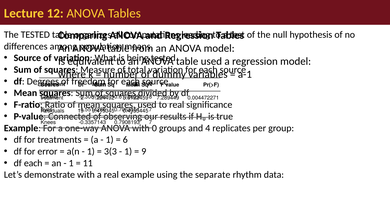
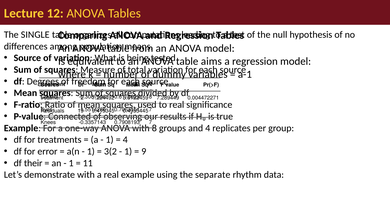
The TESTED: TESTED -> SINGLE
table used: used -> aims
with 0: 0 -> 8
6 at (125, 140): 6 -> 4
3(3: 3(3 -> 3(2
df each: each -> their
